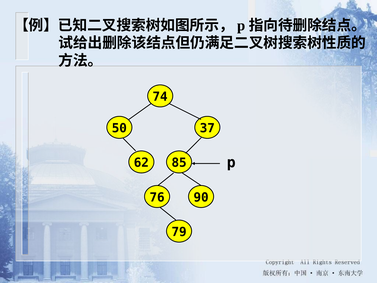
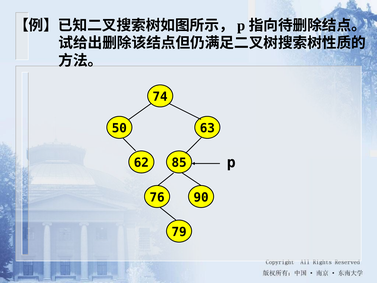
37: 37 -> 63
